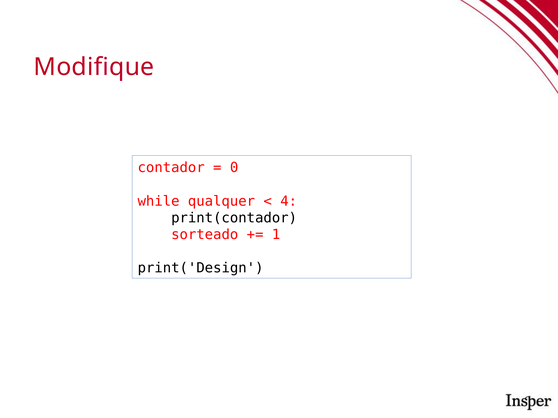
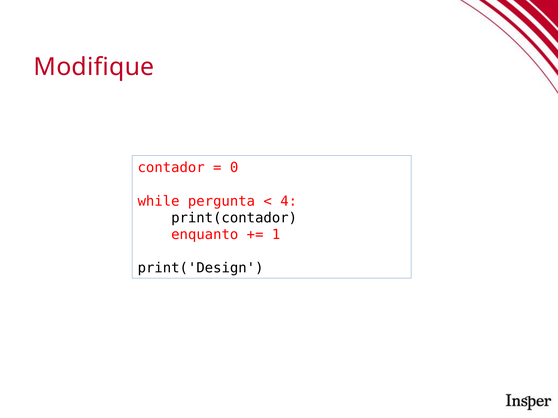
qualquer: qualquer -> pergunta
sorteado: sorteado -> enquanto
